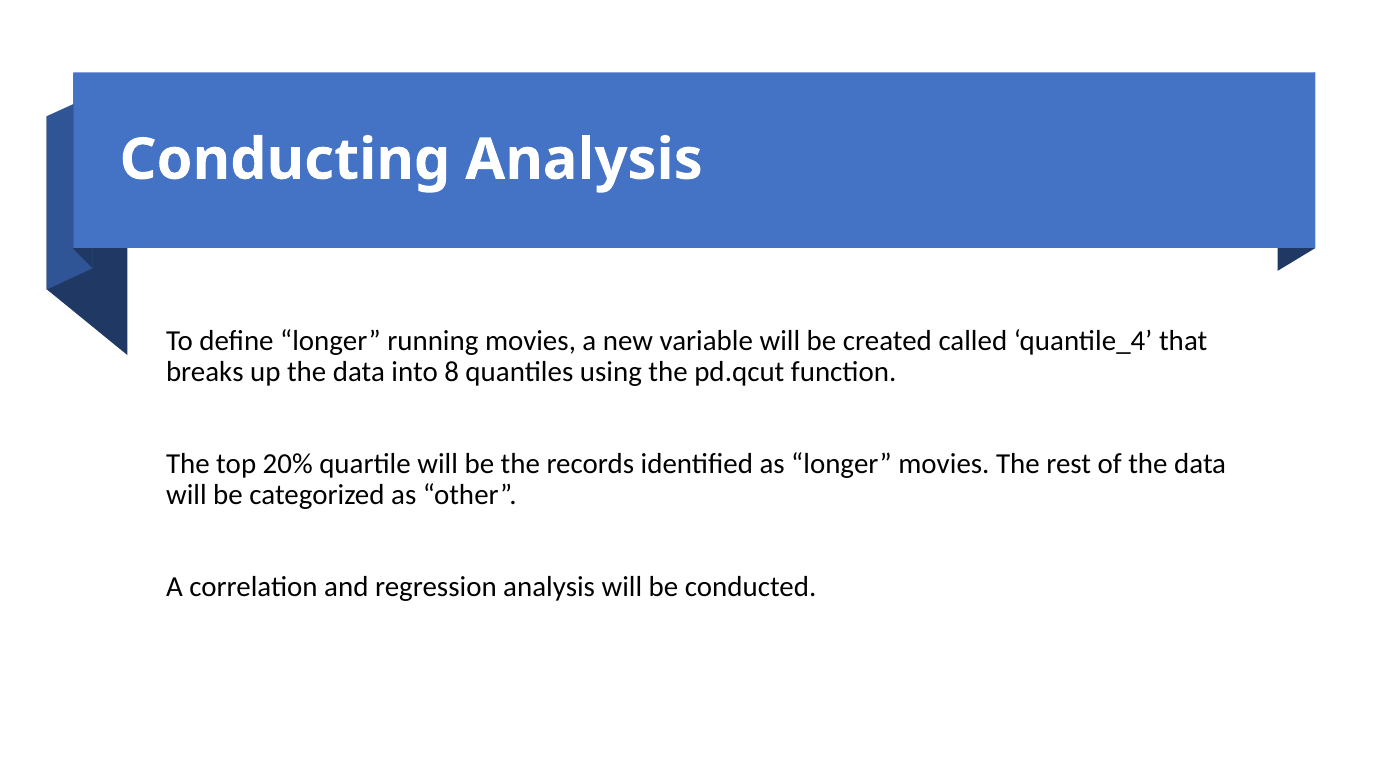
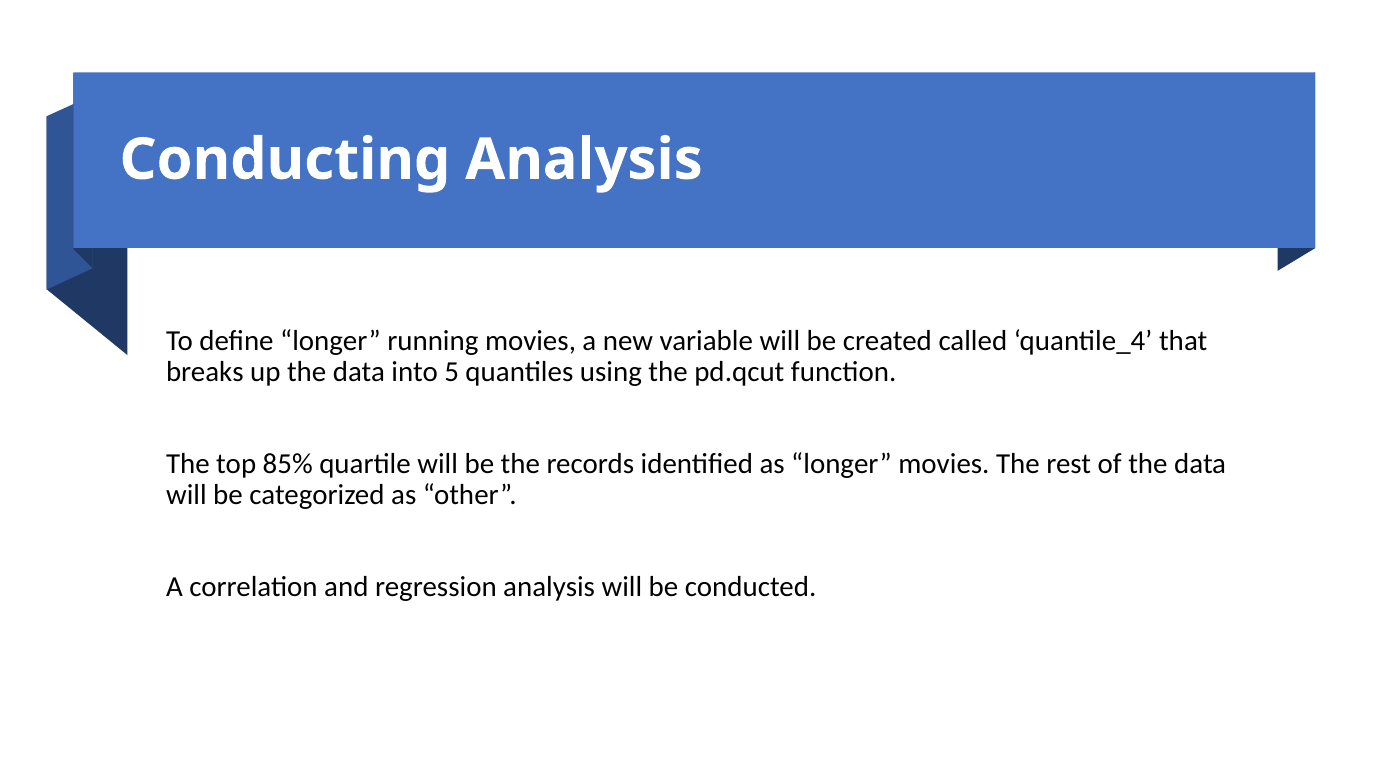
8: 8 -> 5
20%: 20% -> 85%
